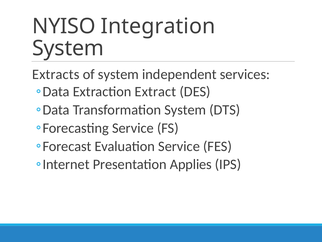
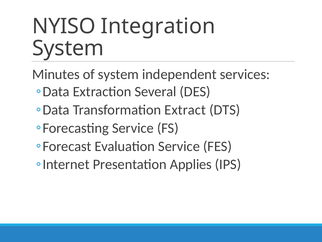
Extracts: Extracts -> Minutes
Extract: Extract -> Several
Transformation System: System -> Extract
